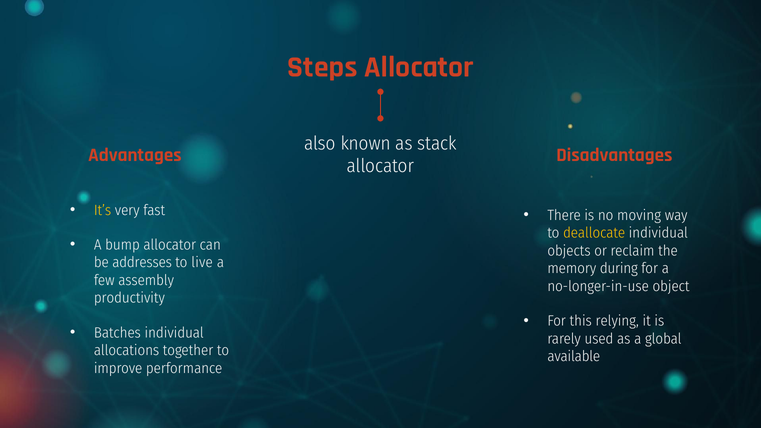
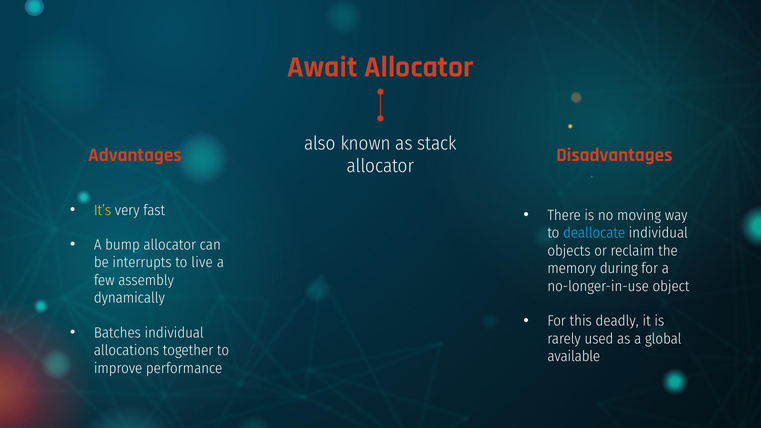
Steps: Steps -> Await
deallocate colour: yellow -> light blue
addresses: addresses -> interrupts
productivity: productivity -> dynamically
relying: relying -> deadly
